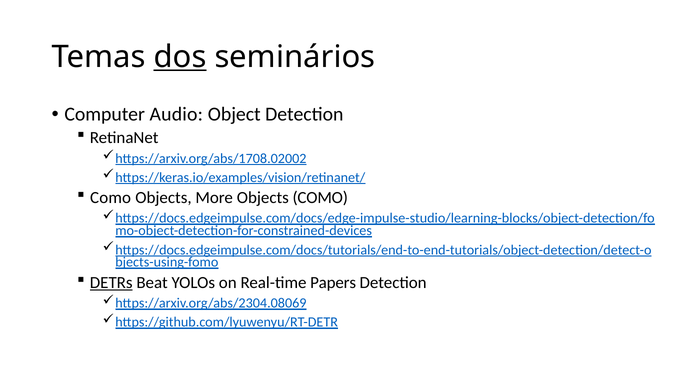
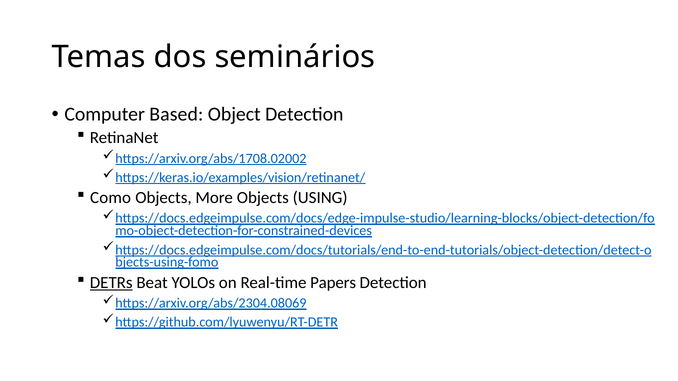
dos underline: present -> none
Audio: Audio -> Based
Objects COMO: COMO -> USING
